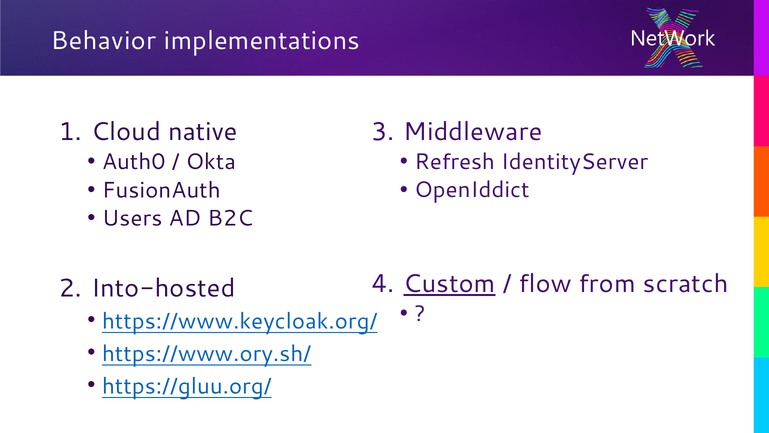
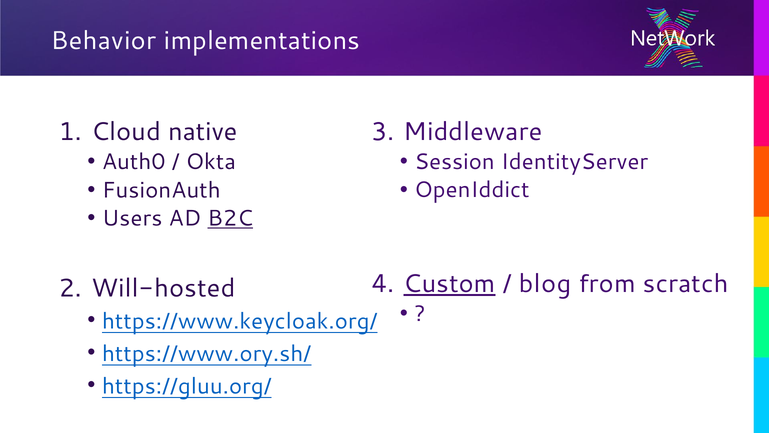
Refresh: Refresh -> Session
B2C underline: none -> present
flow: flow -> blog
Into-hosted: Into-hosted -> Will-hosted
